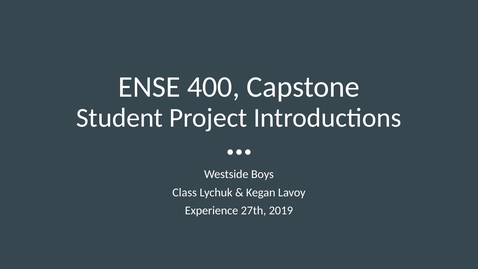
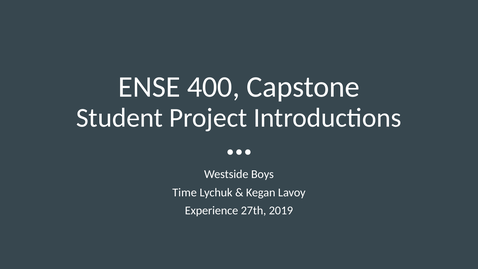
Class: Class -> Time
